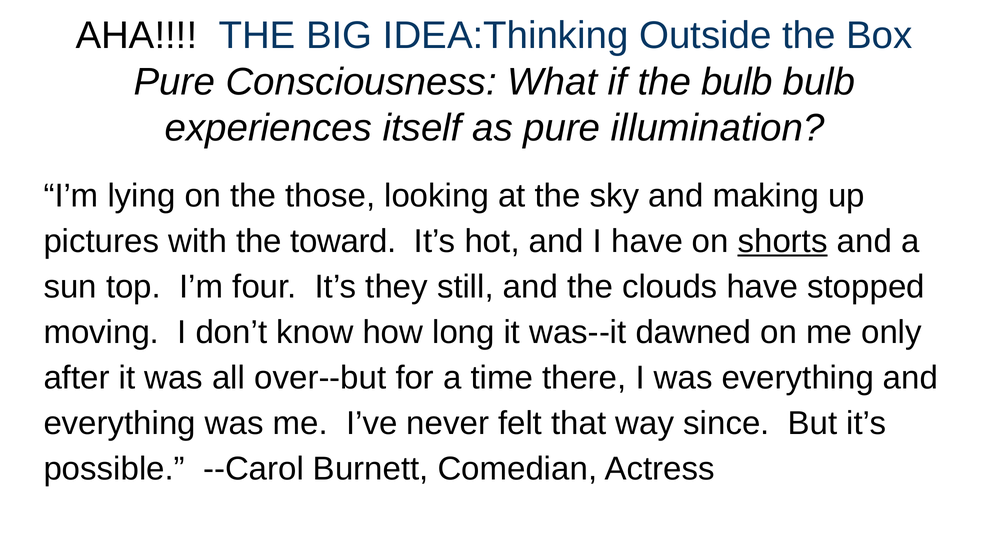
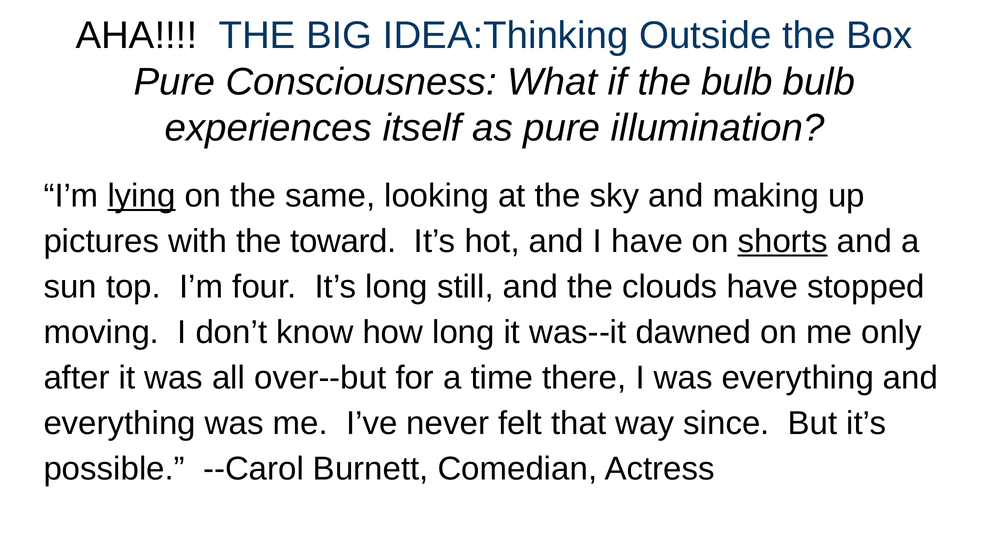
lying underline: none -> present
those: those -> same
It’s they: they -> long
